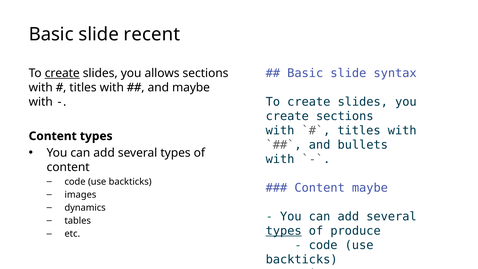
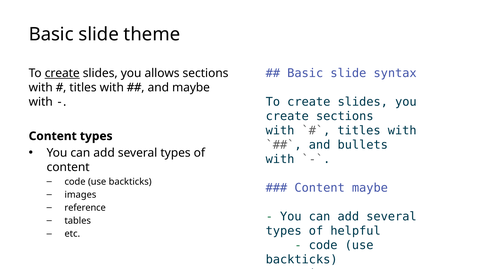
recent: recent -> theme
dynamics: dynamics -> reference
types at (284, 231) underline: present -> none
produce: produce -> helpful
